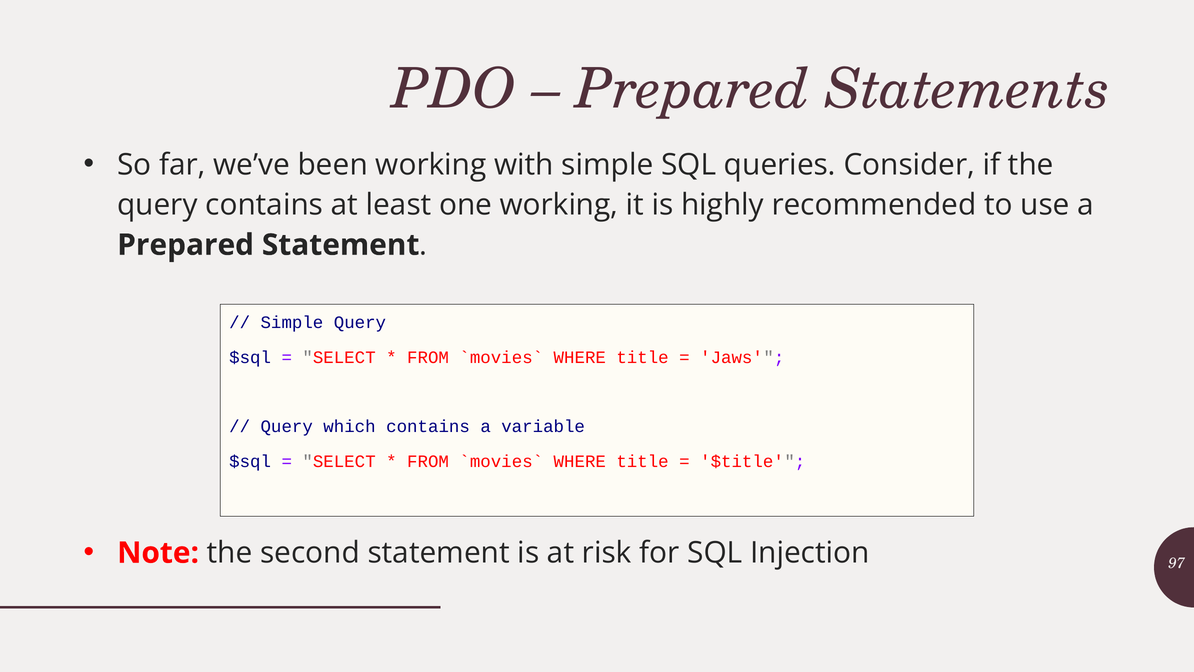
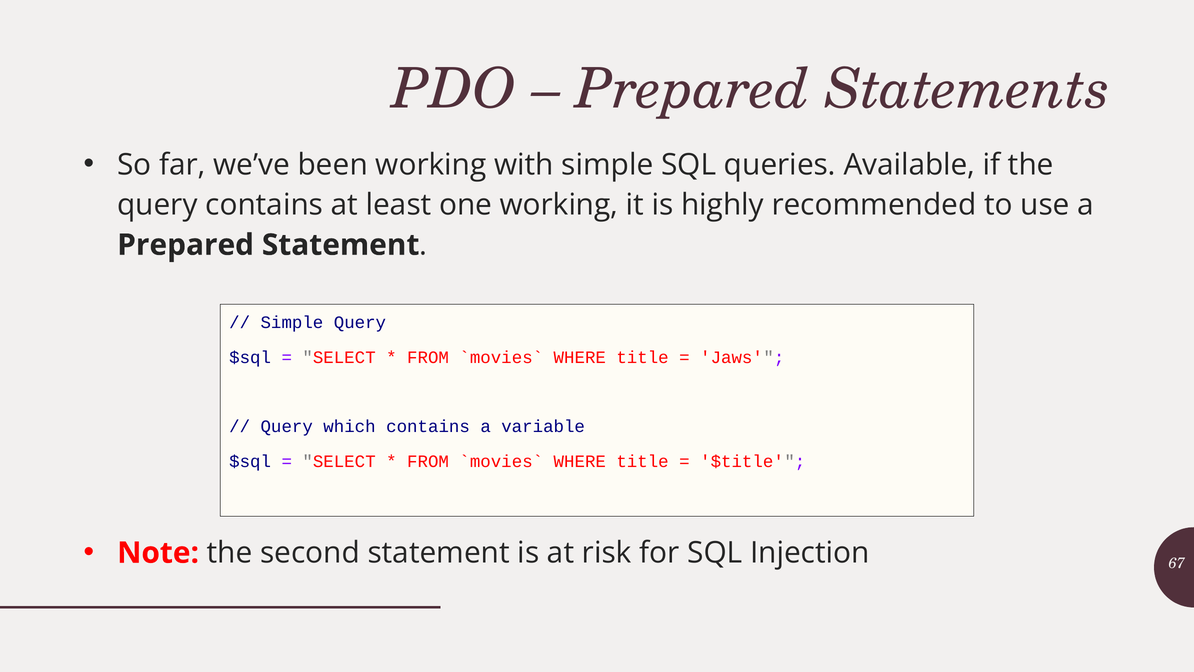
Consider: Consider -> Available
97: 97 -> 67
